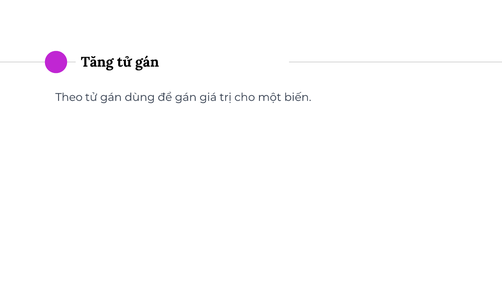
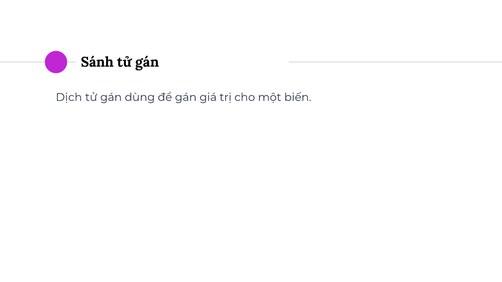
Tăng: Tăng -> Sánh
Theo: Theo -> Dịch
